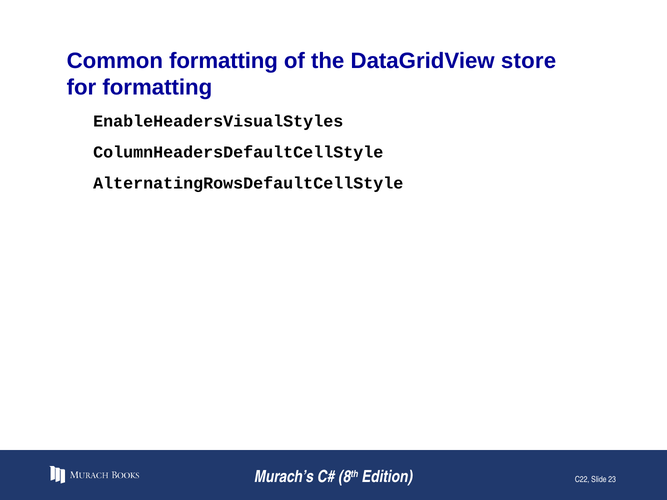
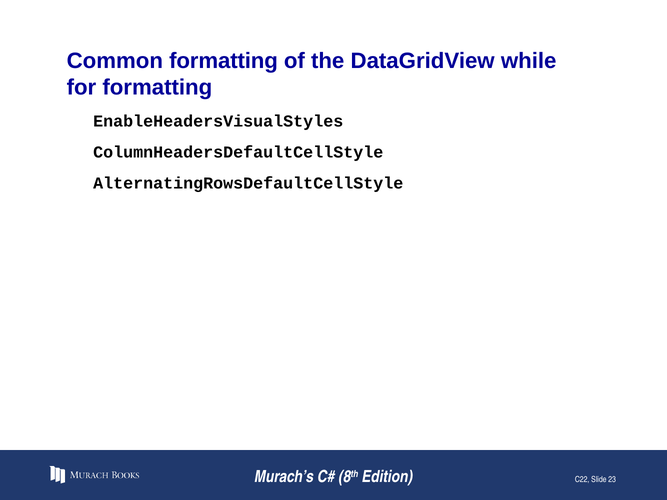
store: store -> while
